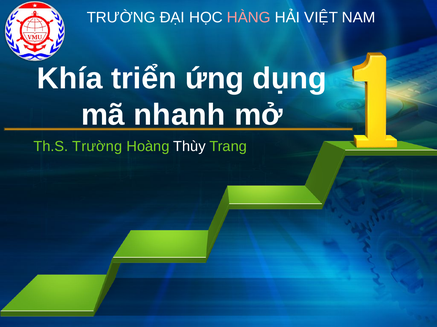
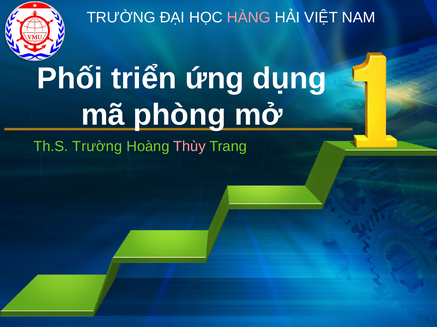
Khía: Khía -> Phối
nhanh: nhanh -> phòng
Thùy colour: white -> pink
